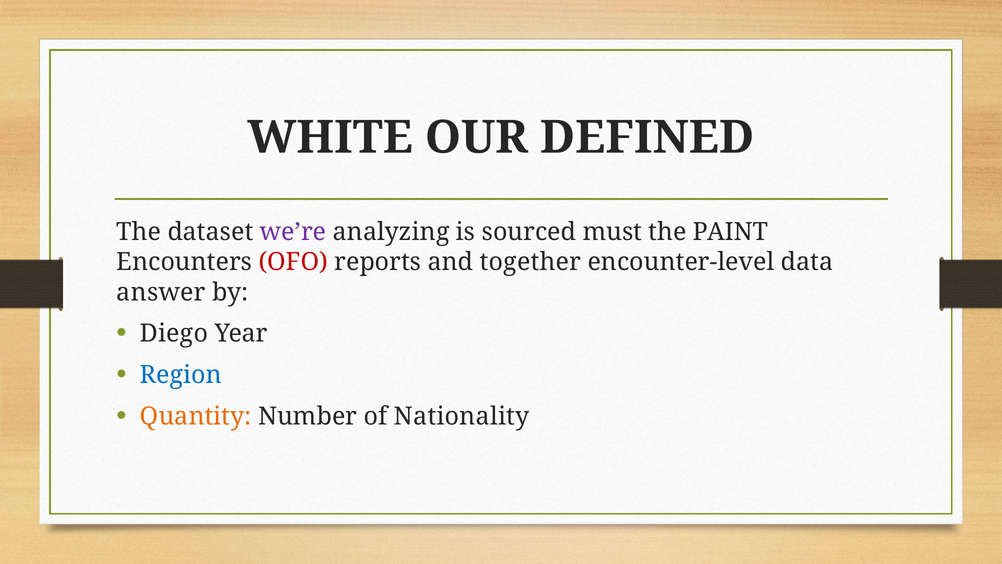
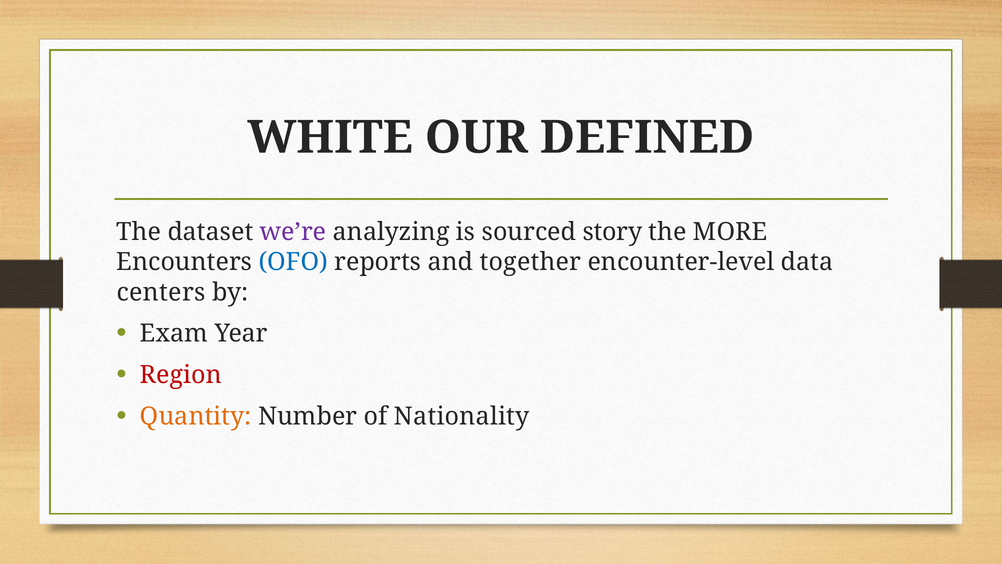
must: must -> story
PAINT: PAINT -> MORE
OFO colour: red -> blue
answer: answer -> centers
Diego: Diego -> Exam
Region colour: blue -> red
